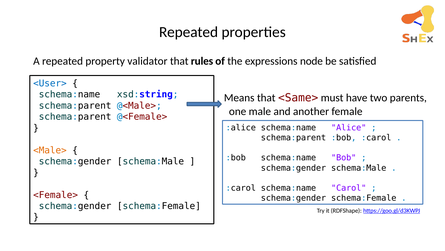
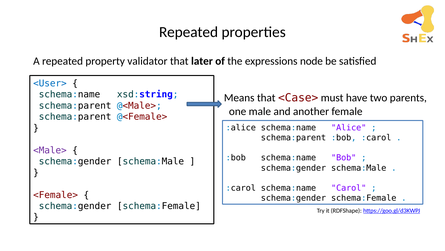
rules: rules -> later
<Same>: <Same> -> <Case>
<Male> colour: orange -> purple
